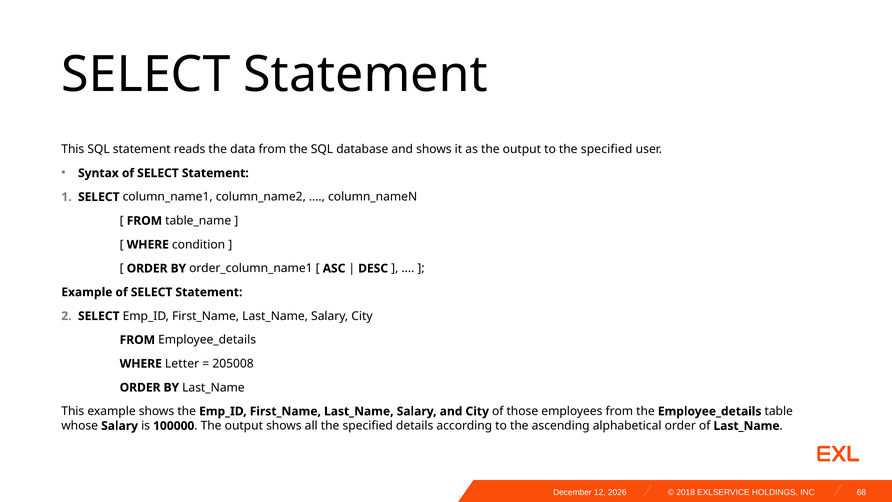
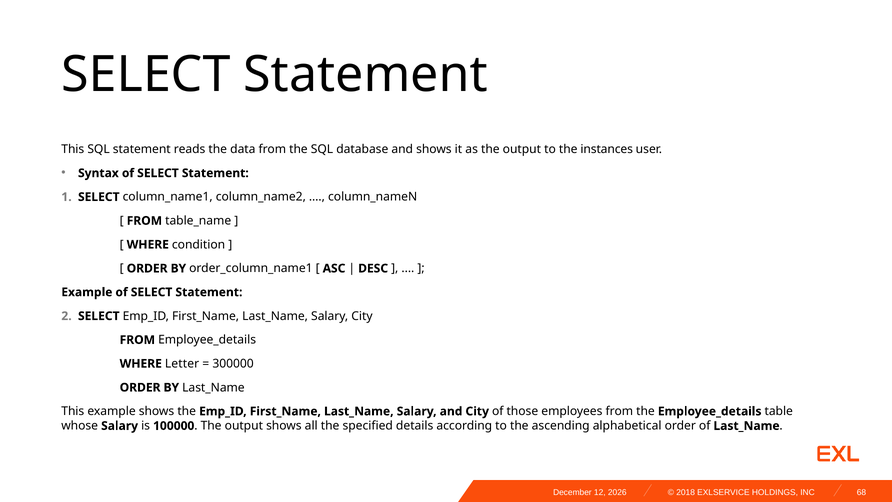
to the specified: specified -> instances
205008: 205008 -> 300000
